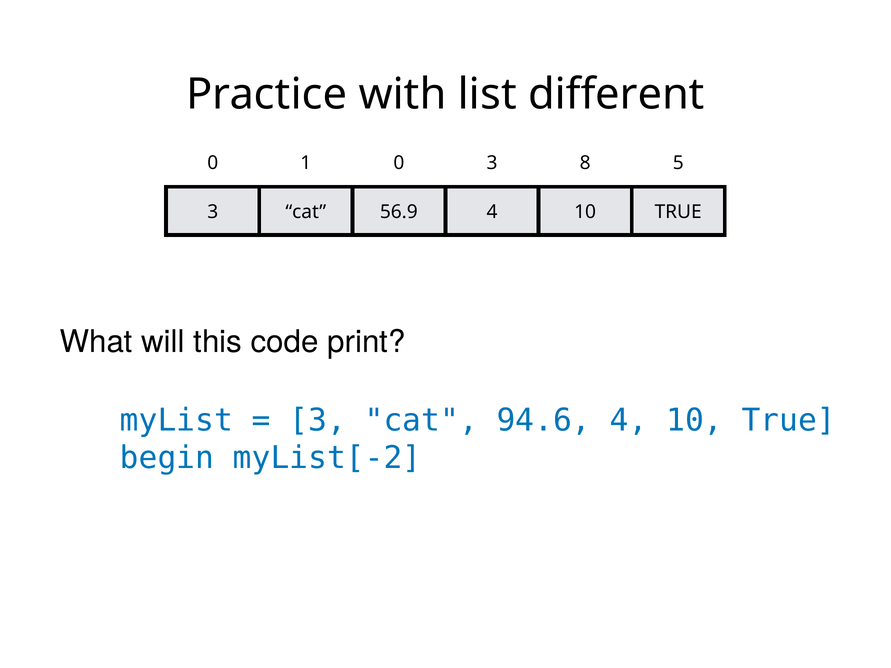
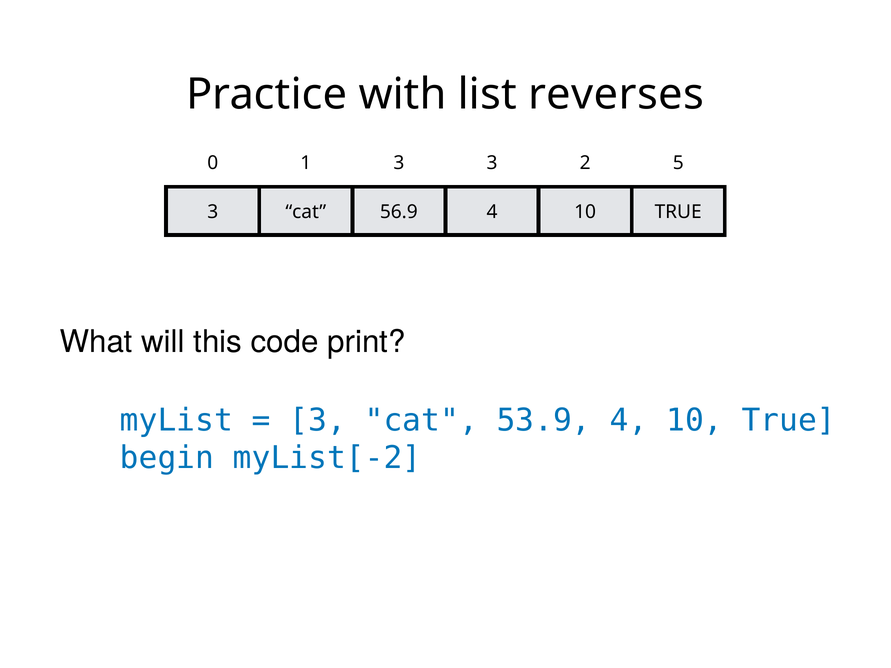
different: different -> reverses
1 0: 0 -> 3
8: 8 -> 2
94.6: 94.6 -> 53.9
